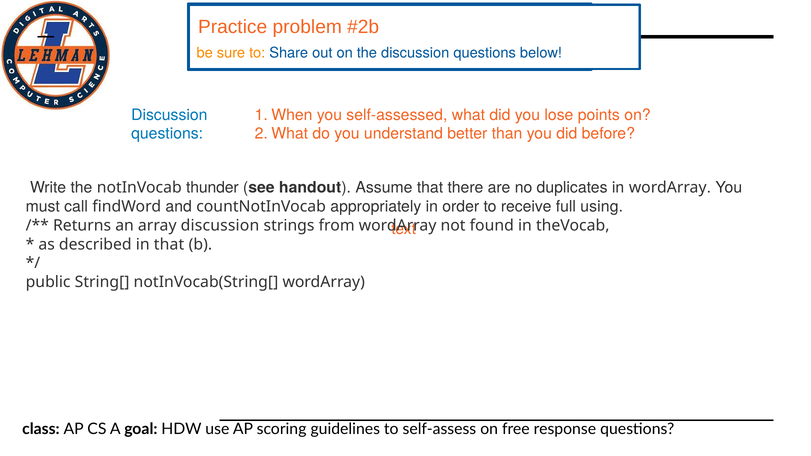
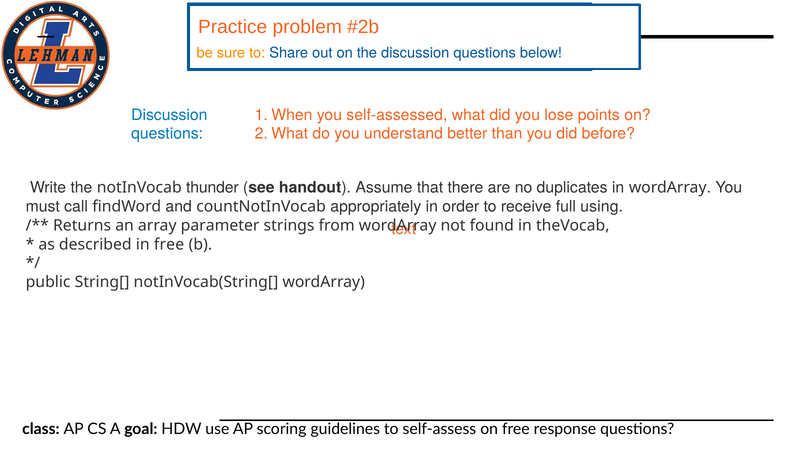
array discussion: discussion -> parameter
in that: that -> free
